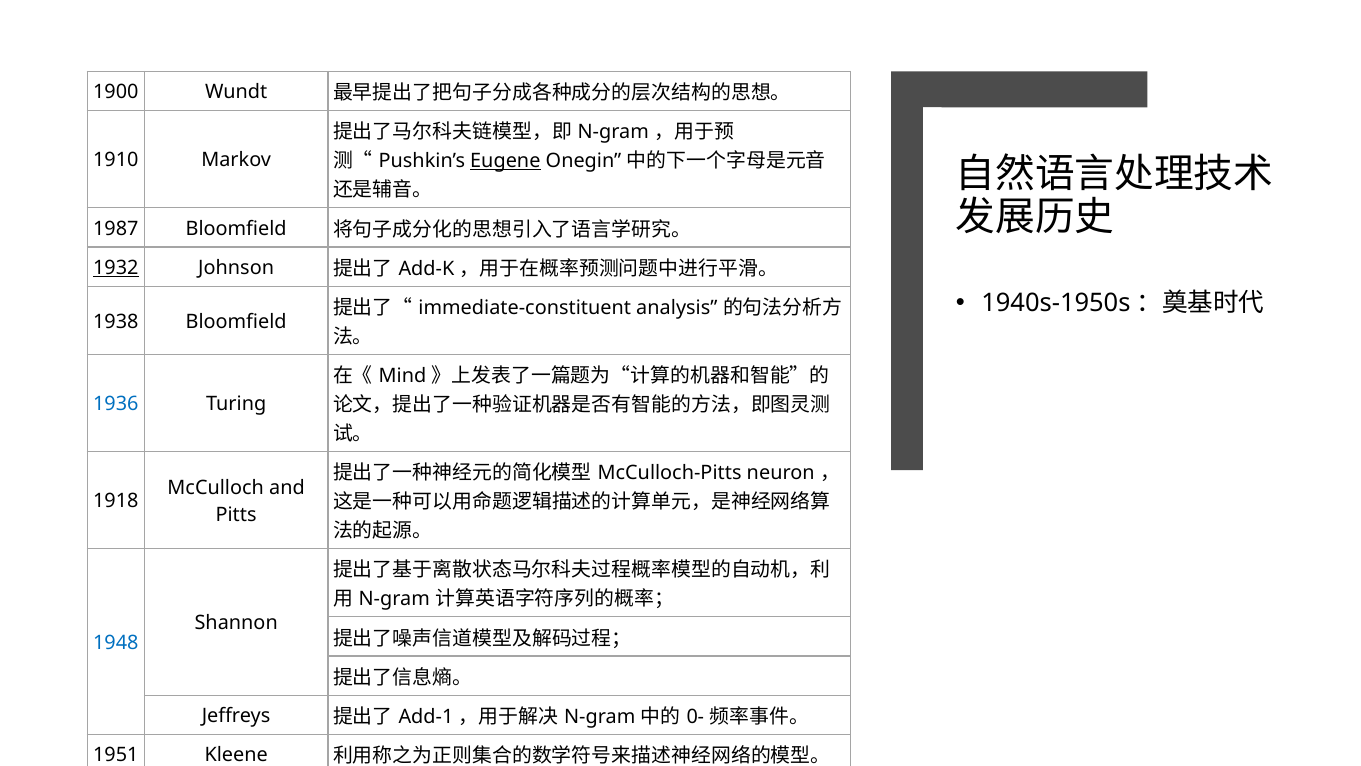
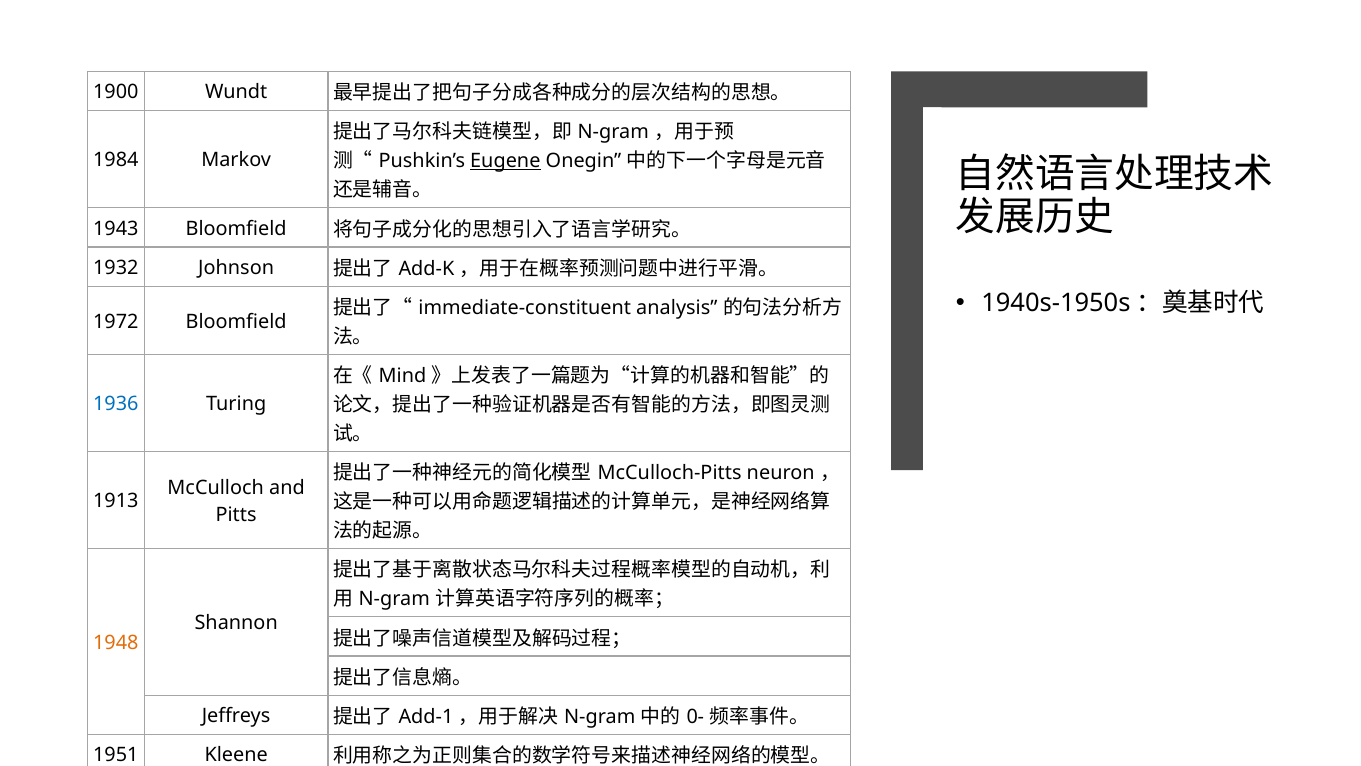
1910: 1910 -> 1984
1987: 1987 -> 1943
1932 underline: present -> none
1938: 1938 -> 1972
1918: 1918 -> 1913
1948 colour: blue -> orange
